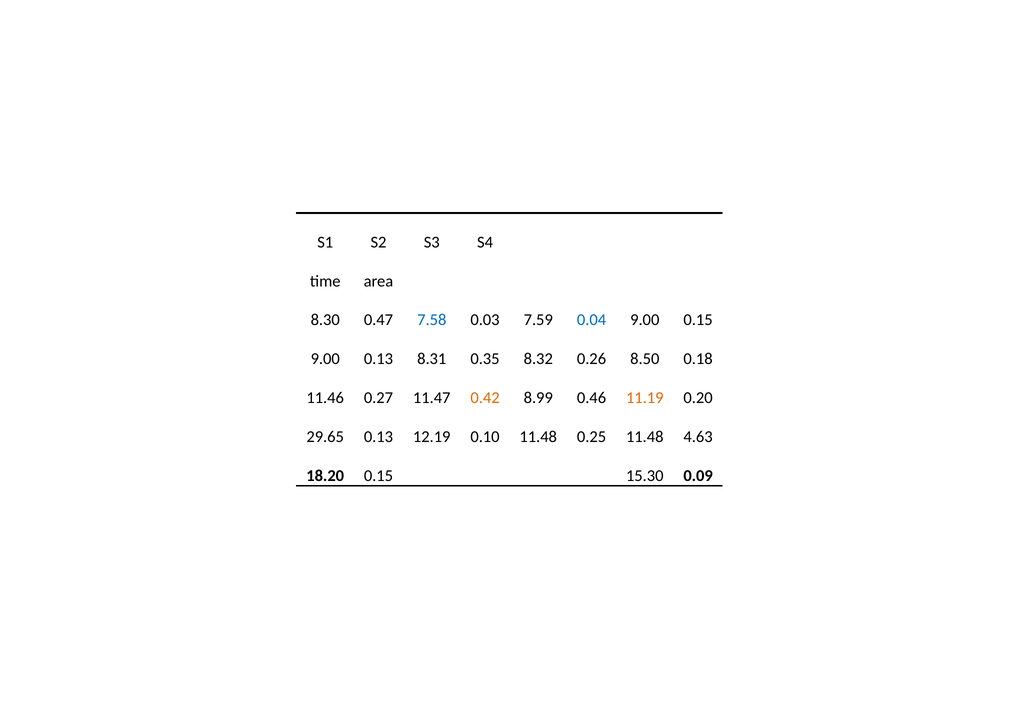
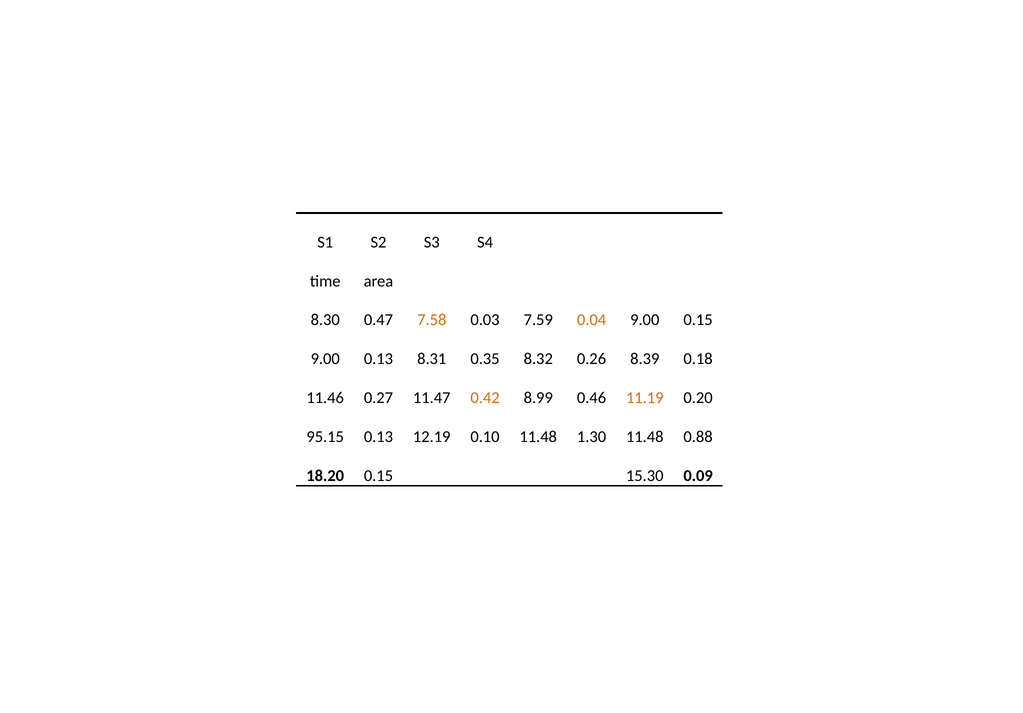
7.58 colour: blue -> orange
0.04 colour: blue -> orange
8.50: 8.50 -> 8.39
29.65: 29.65 -> 95.15
0.25: 0.25 -> 1.30
4.63: 4.63 -> 0.88
